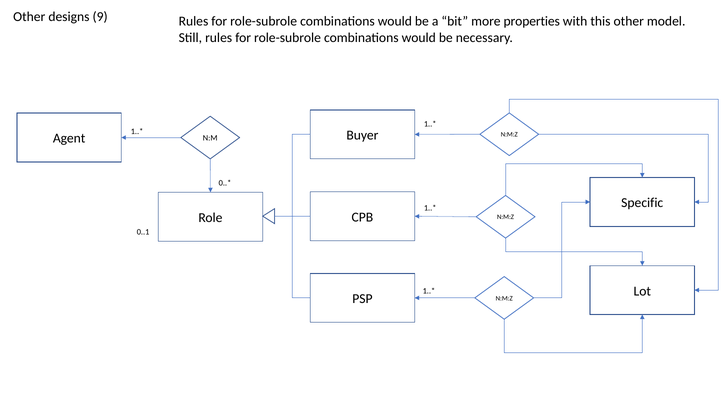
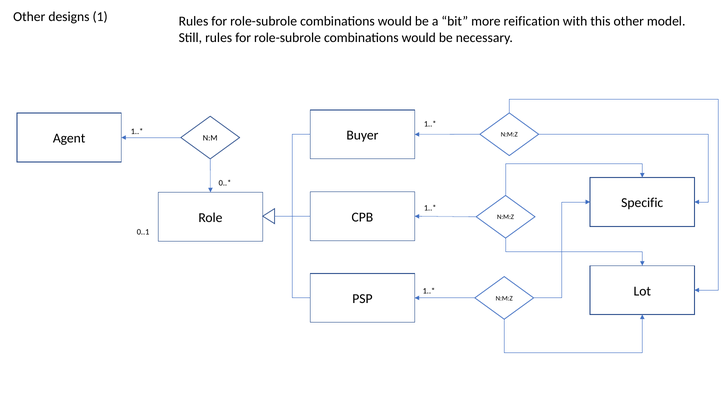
9: 9 -> 1
properties: properties -> reification
